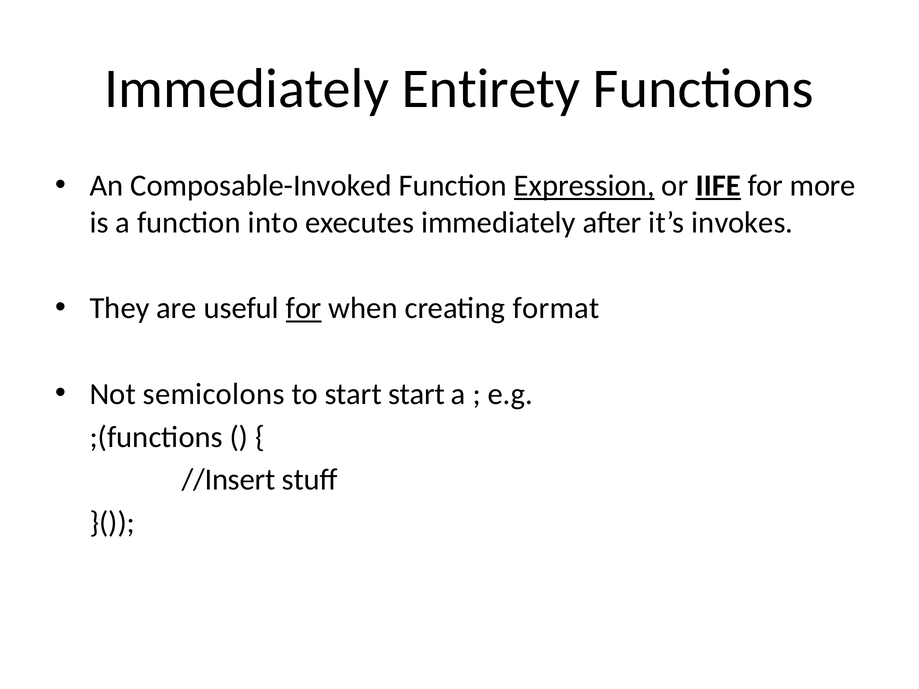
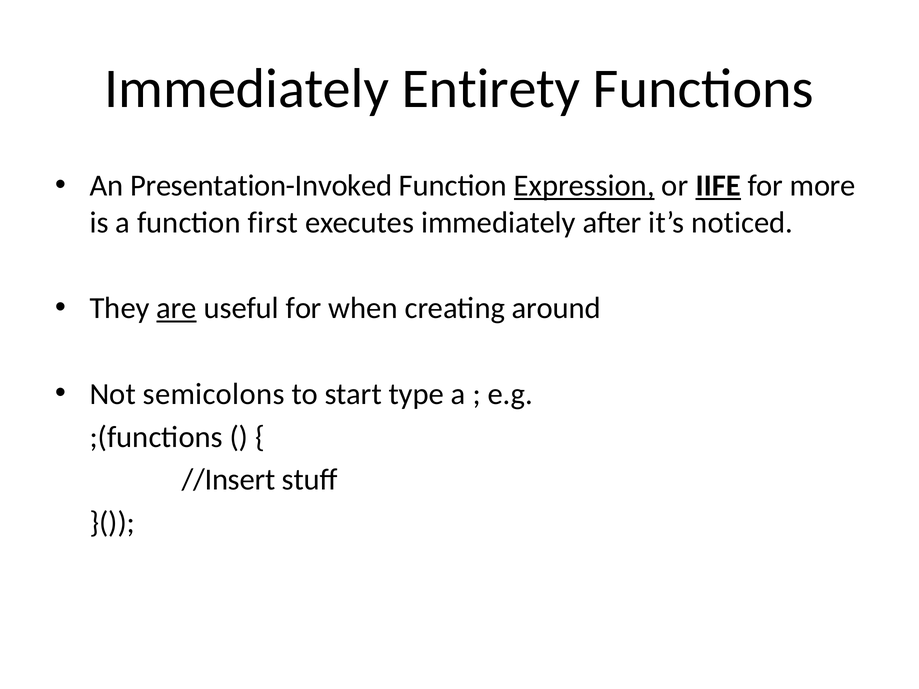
Composable-Invoked: Composable-Invoked -> Presentation-Invoked
into: into -> first
invokes: invokes -> noticed
are underline: none -> present
for at (304, 308) underline: present -> none
format: format -> around
start start: start -> type
